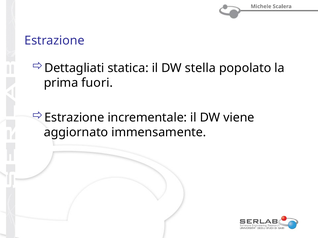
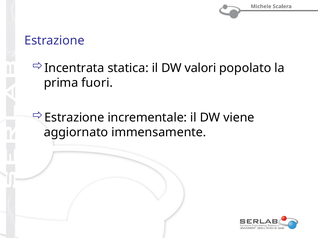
Dettagliati: Dettagliati -> Incentrata
stella: stella -> valori
